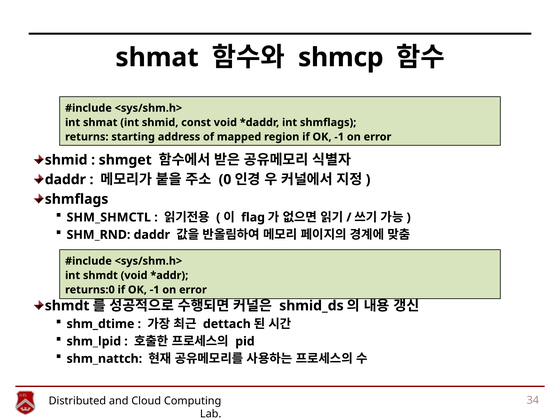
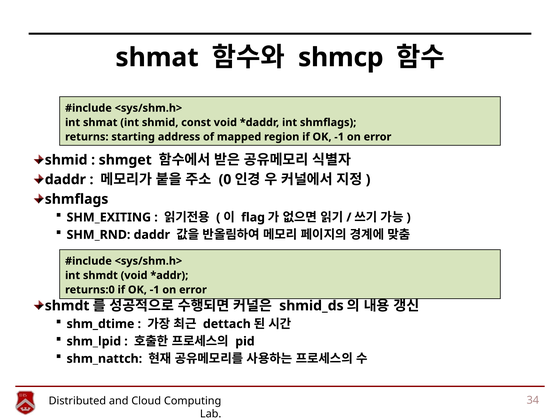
SHM_SHMCTL: SHM_SHMCTL -> SHM_EXITING
